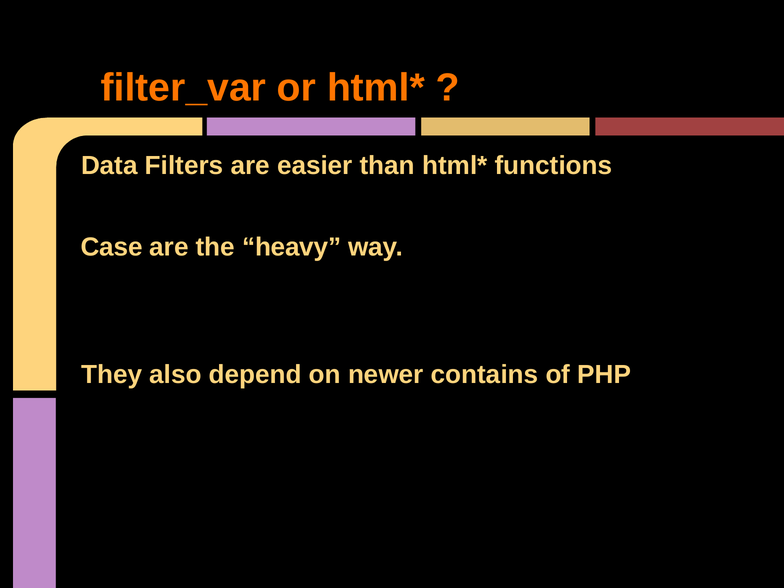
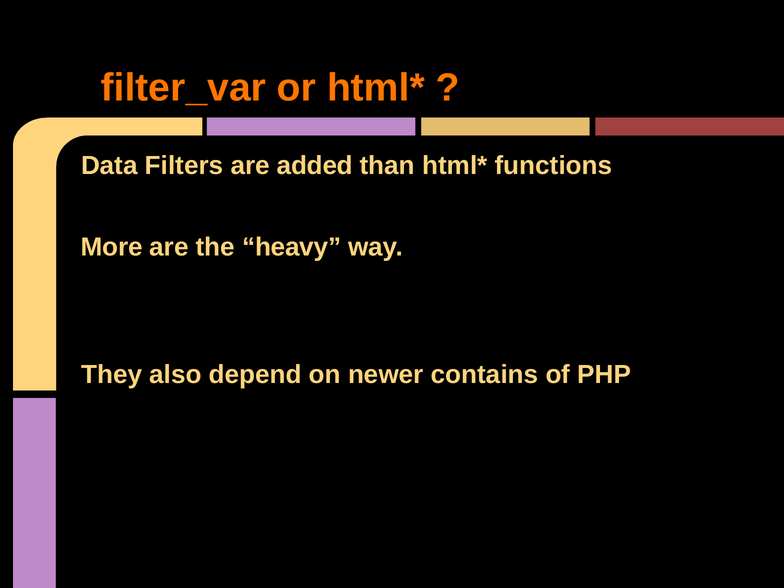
easier: easier -> added
Case: Case -> More
